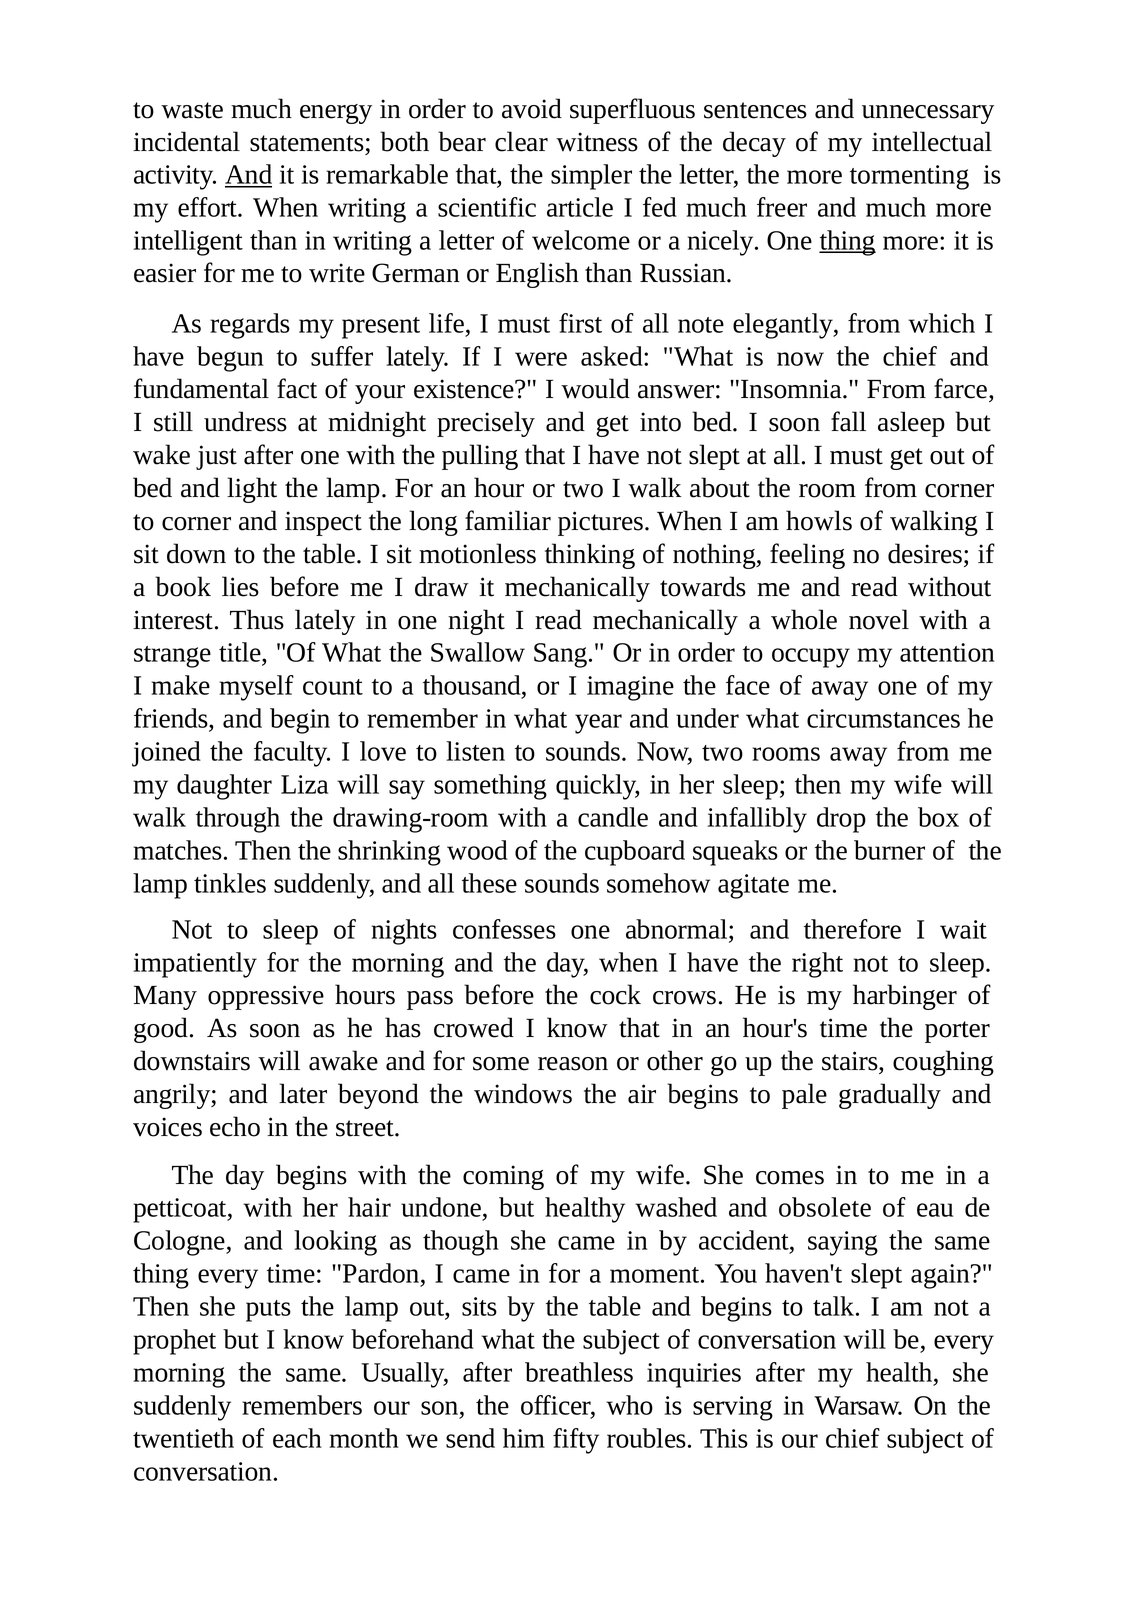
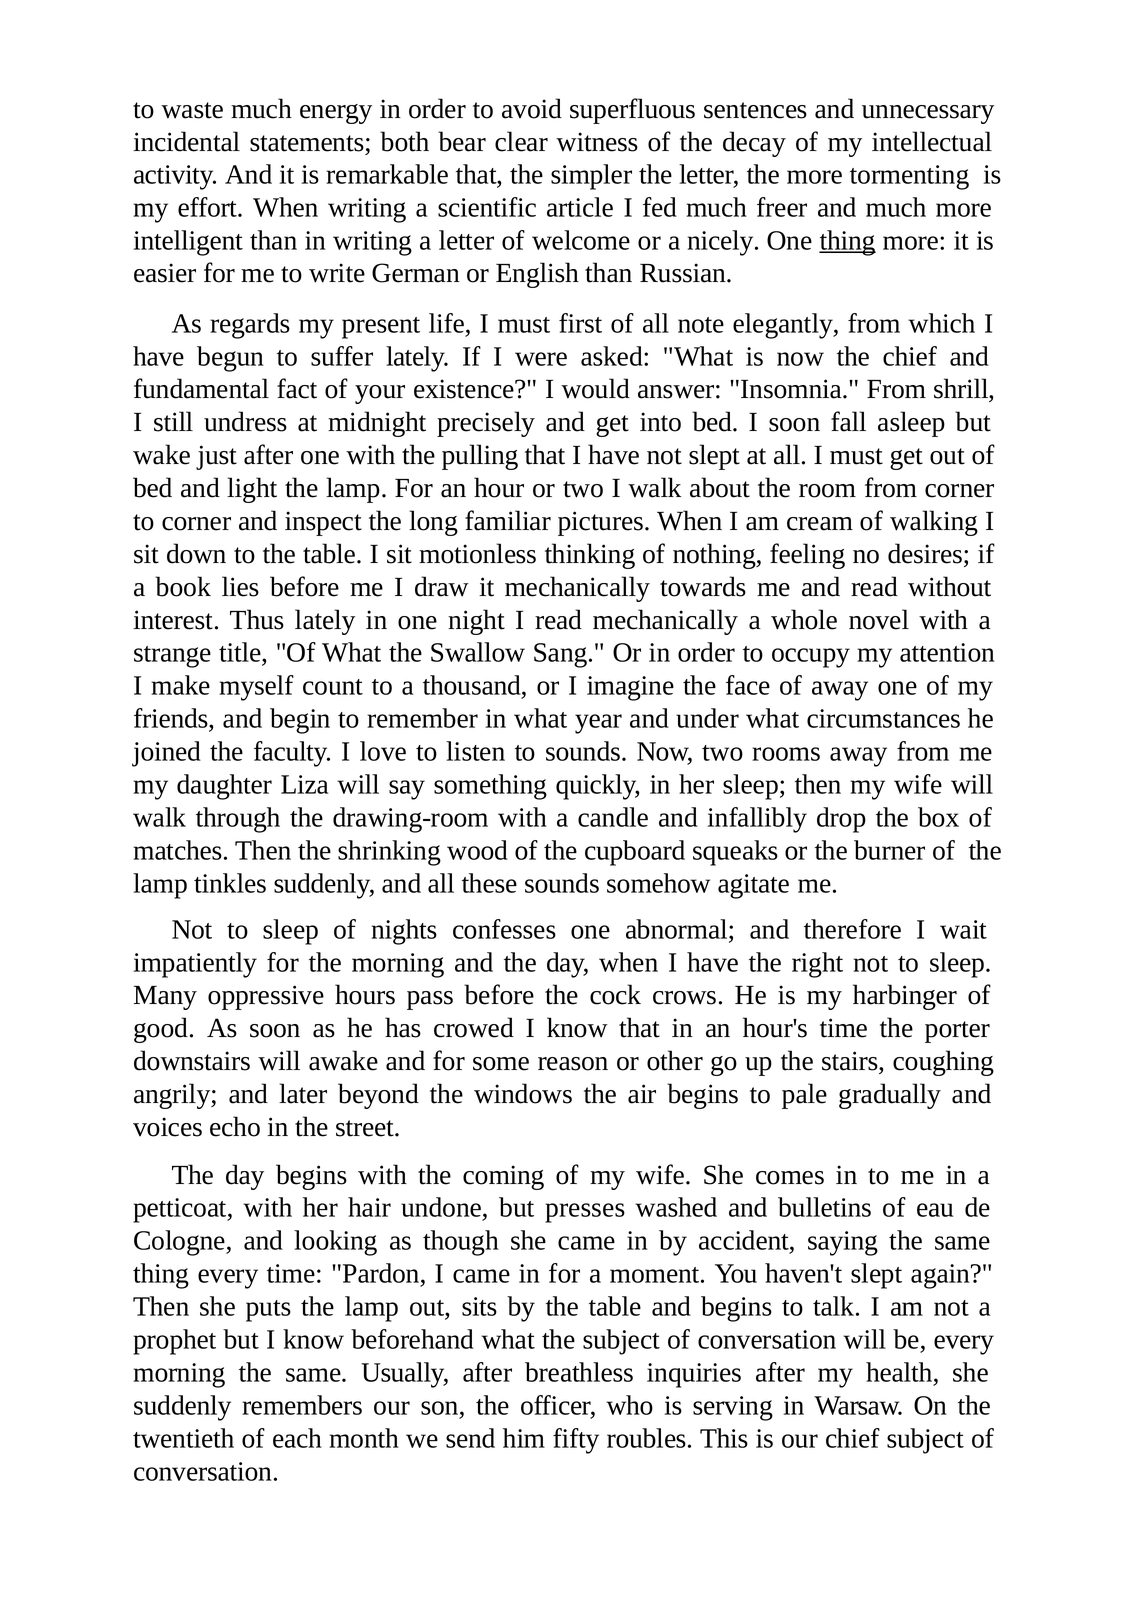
And at (249, 175) underline: present -> none
farce: farce -> shrill
howls: howls -> cream
healthy: healthy -> presses
obsolete: obsolete -> bulletins
